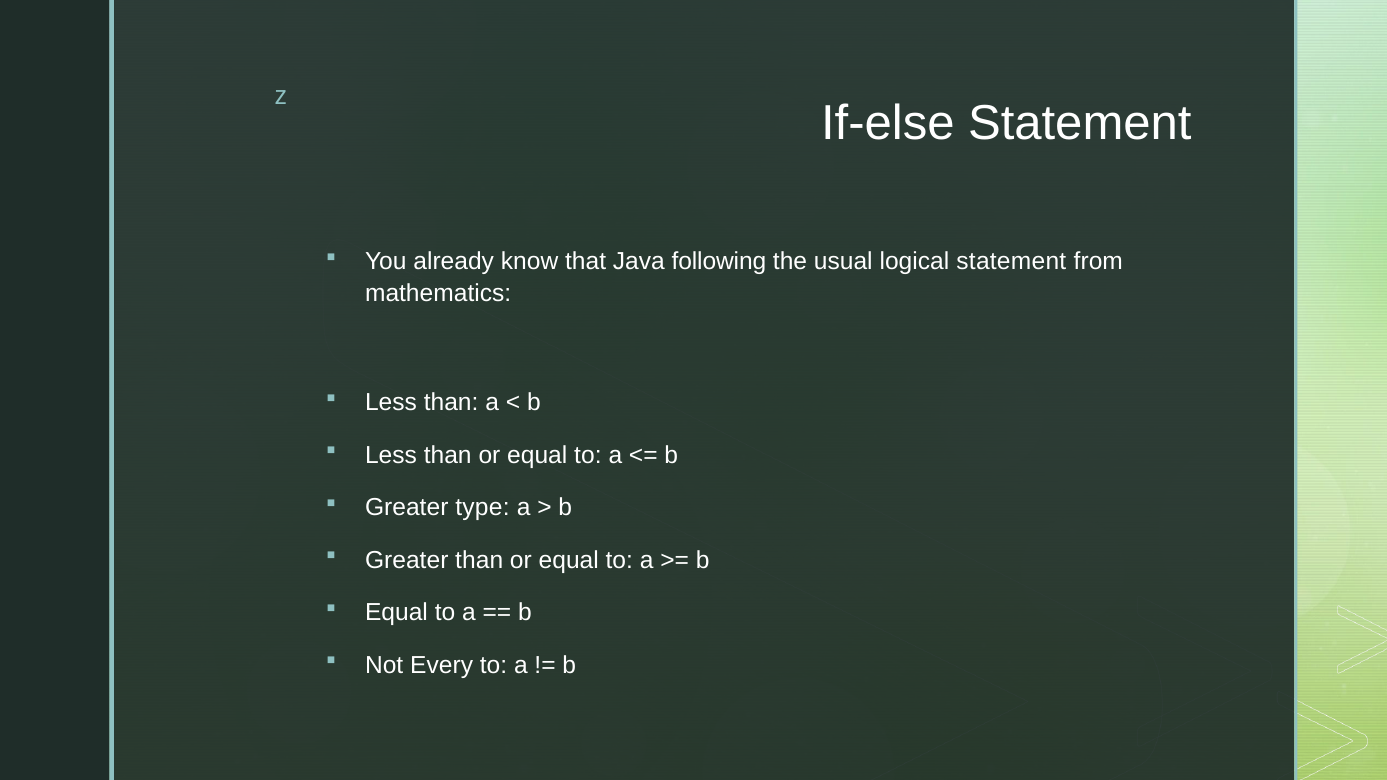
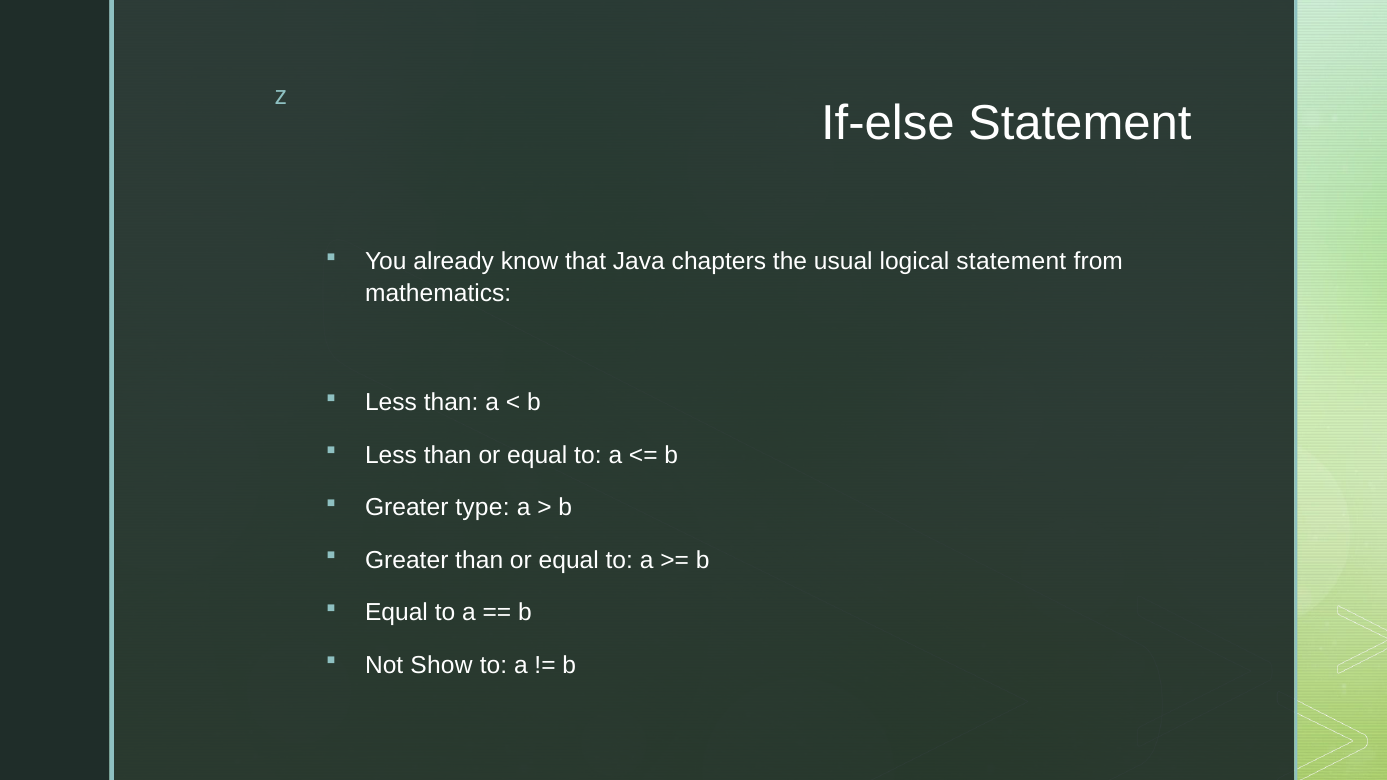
following: following -> chapters
Every: Every -> Show
